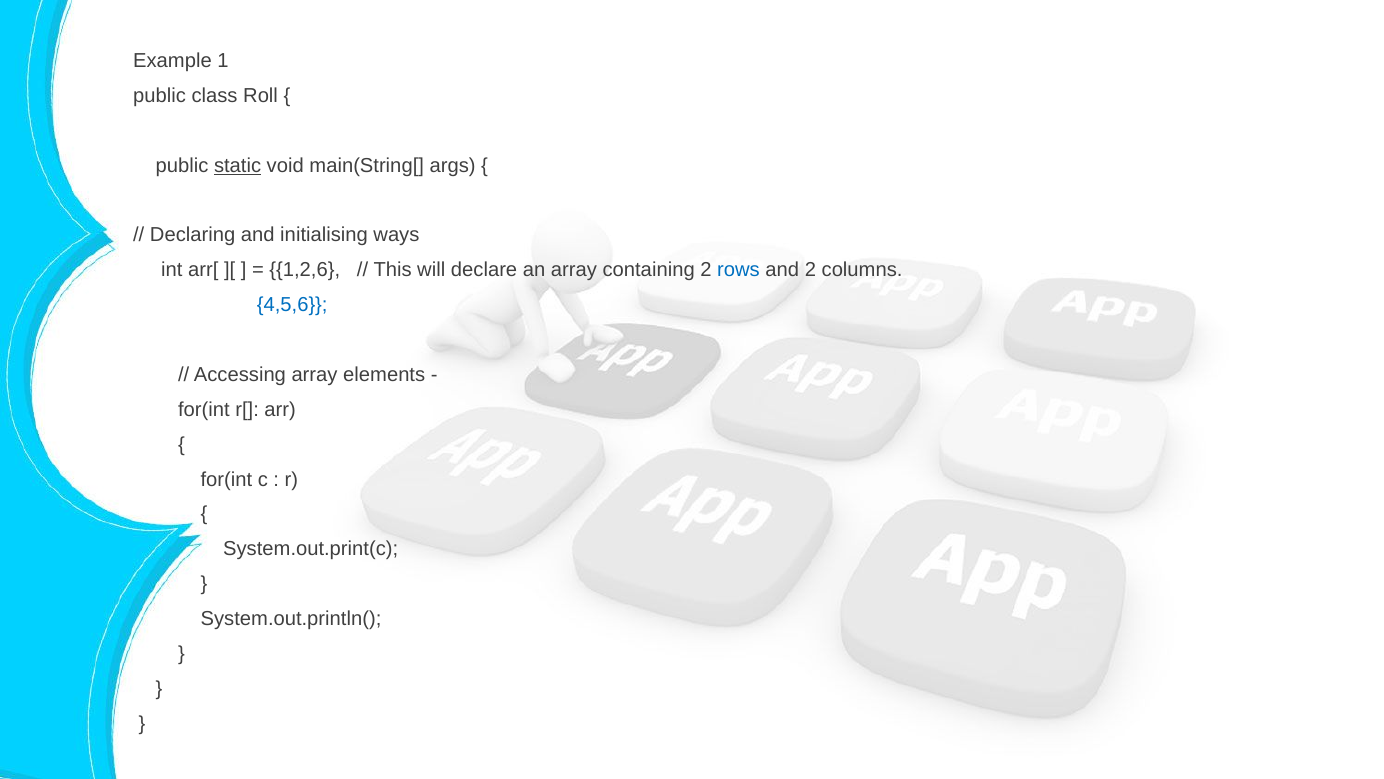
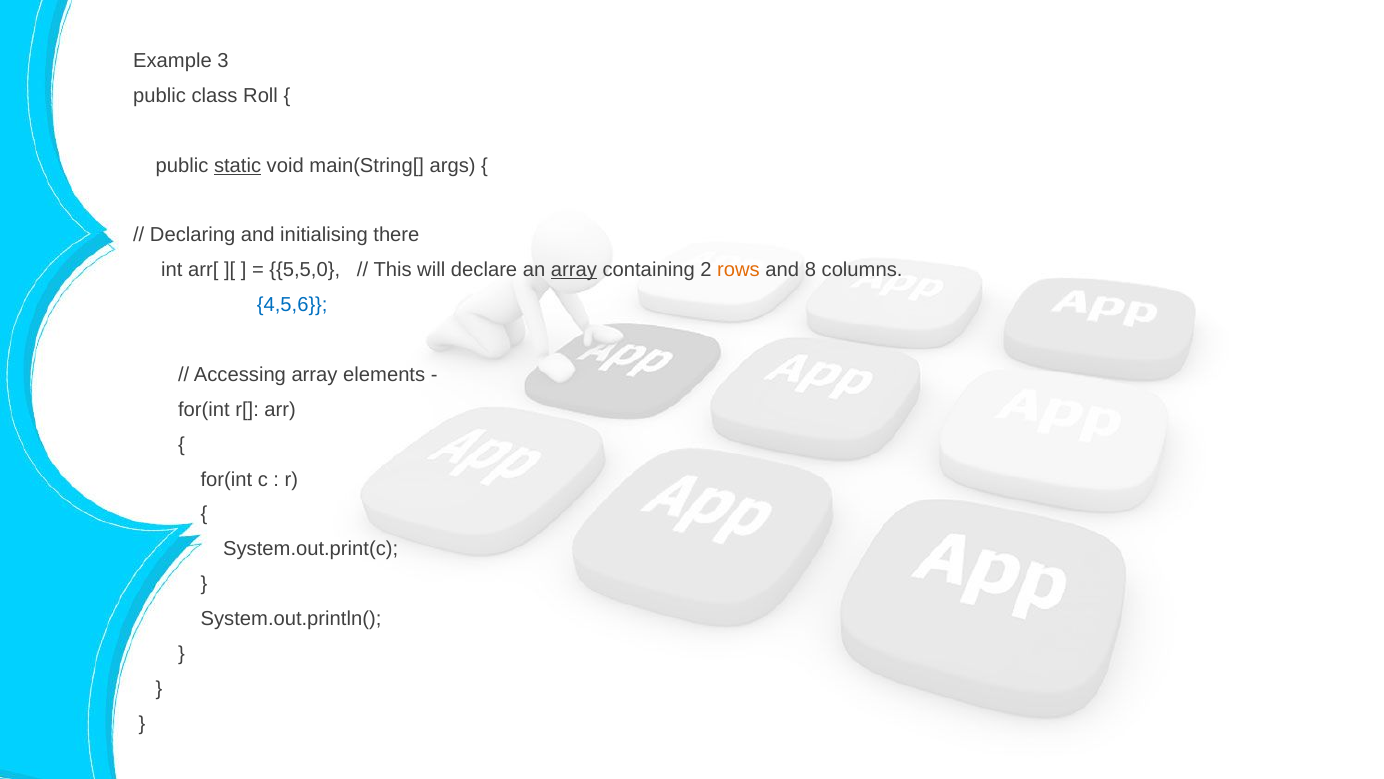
1: 1 -> 3
ways: ways -> there
1,2,6: 1,2,6 -> 5,5,0
array at (574, 270) underline: none -> present
rows colour: blue -> orange
and 2: 2 -> 8
